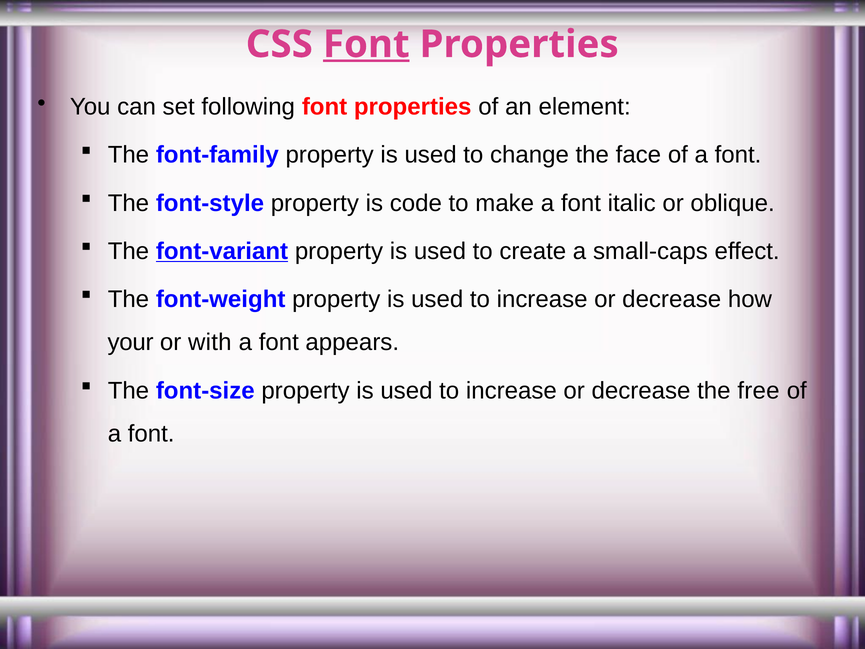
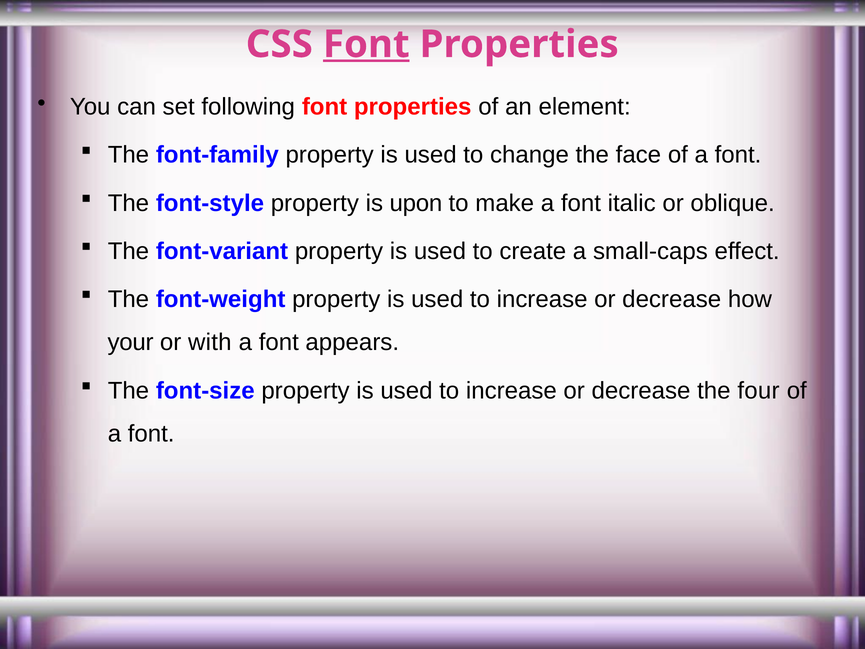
code: code -> upon
font-variant underline: present -> none
free: free -> four
